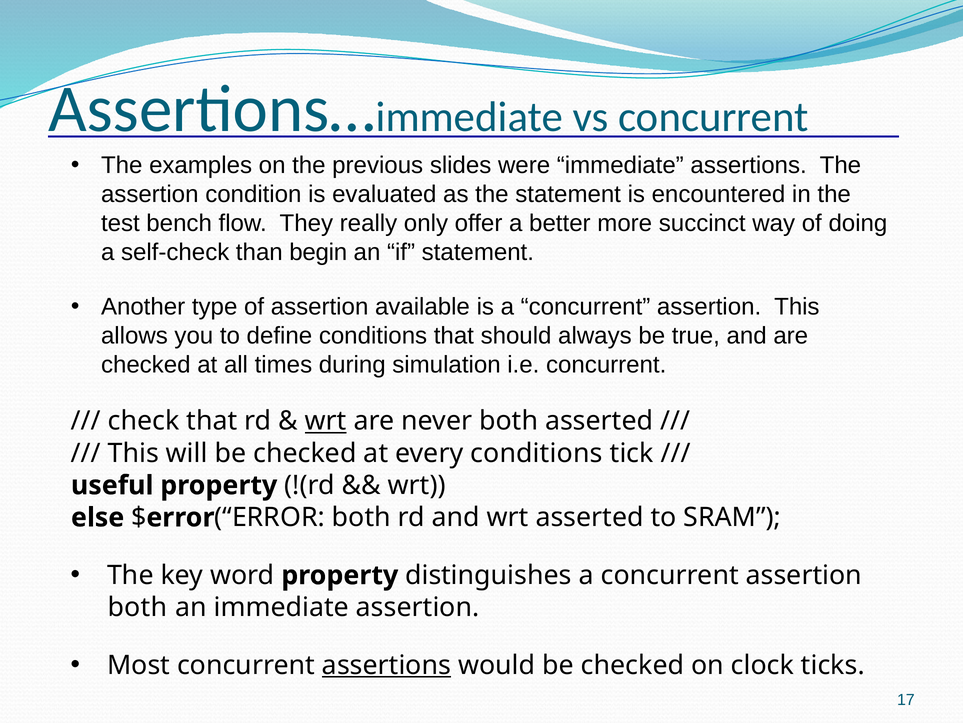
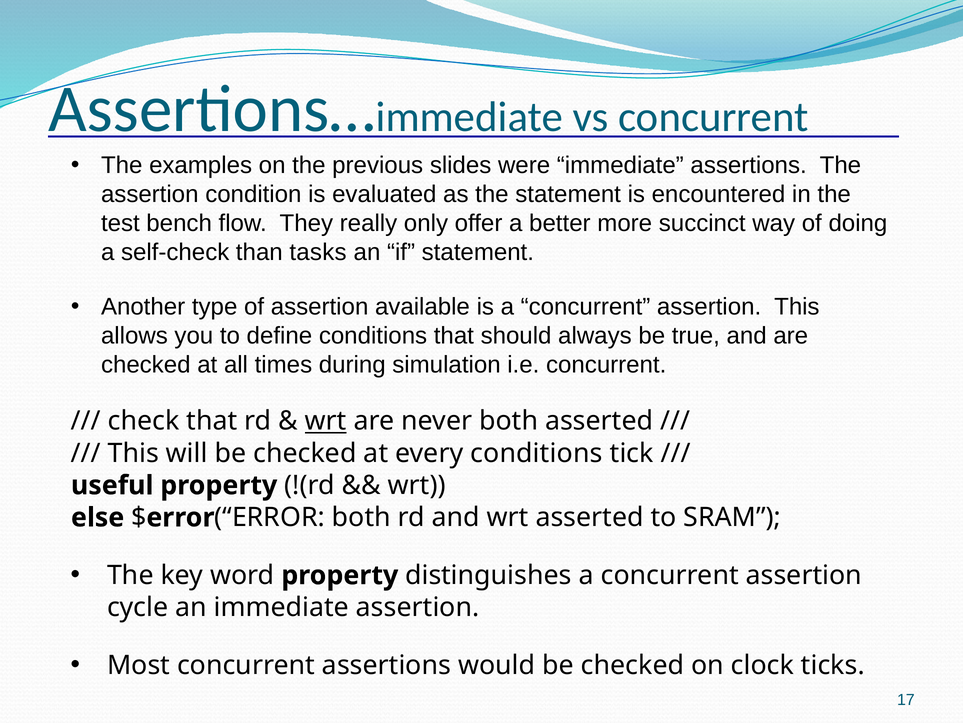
begin: begin -> tasks
both at (137, 607): both -> cycle
assertions at (387, 665) underline: present -> none
